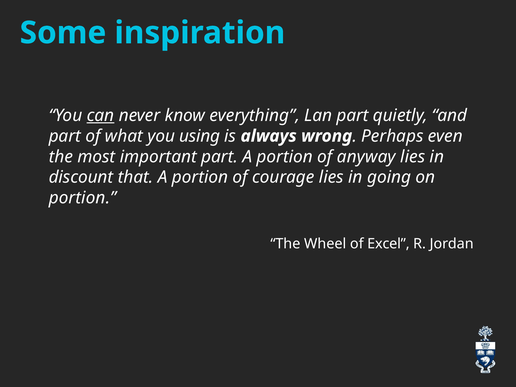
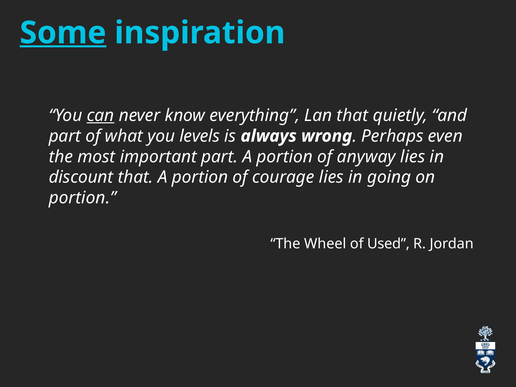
Some underline: none -> present
Lan part: part -> that
using: using -> levels
Excel: Excel -> Used
